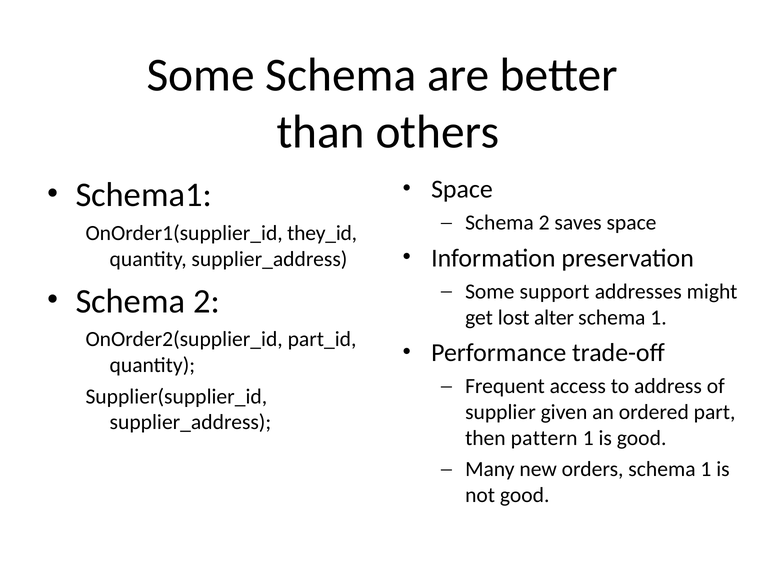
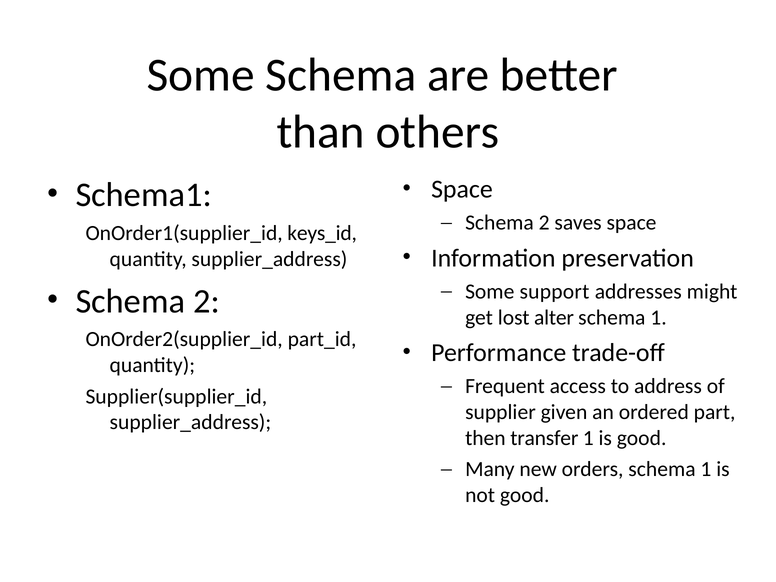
they_id: they_id -> keys_id
pattern: pattern -> transfer
